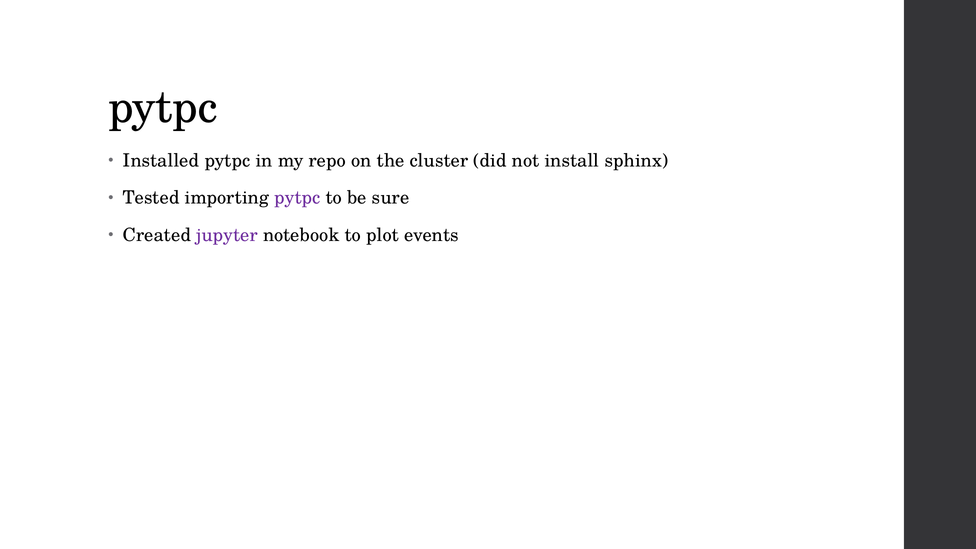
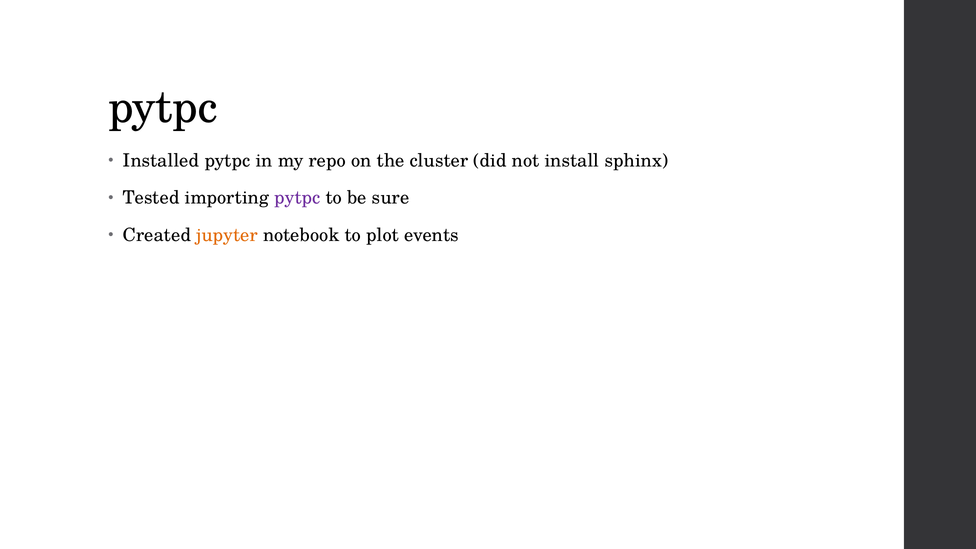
jupyter colour: purple -> orange
